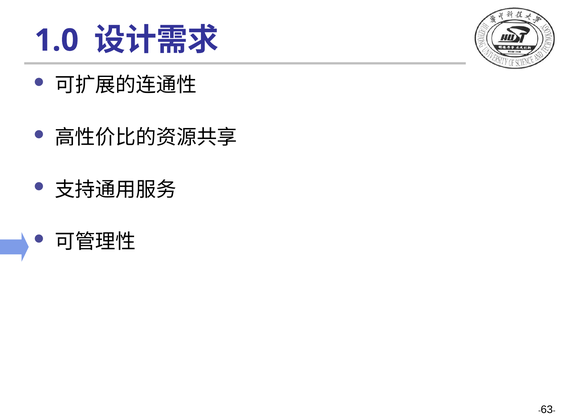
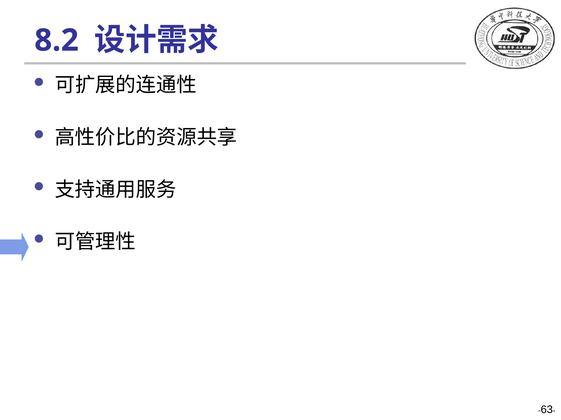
1.0: 1.0 -> 8.2
